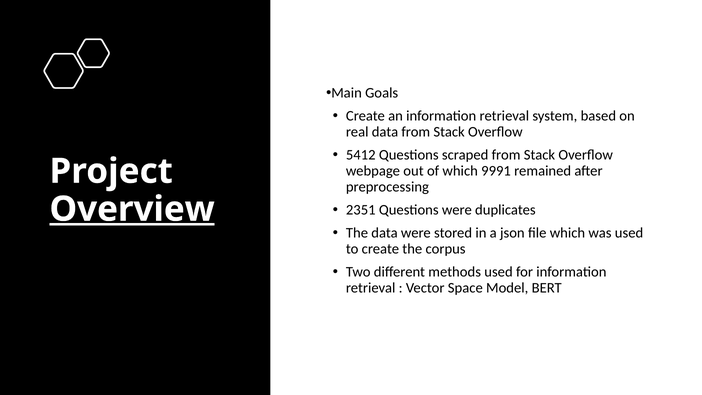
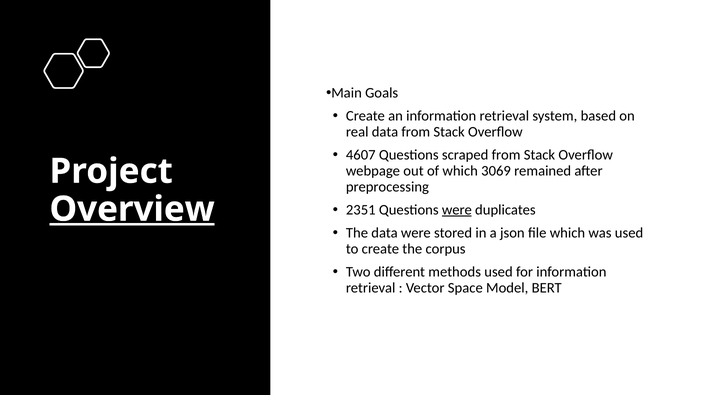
5412: 5412 -> 4607
9991: 9991 -> 3069
were at (457, 210) underline: none -> present
